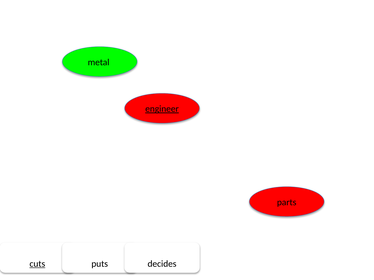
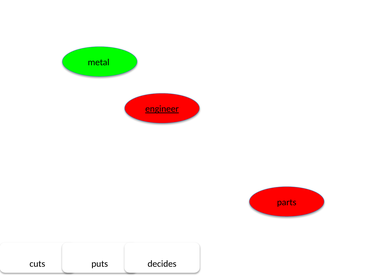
cuts underline: present -> none
